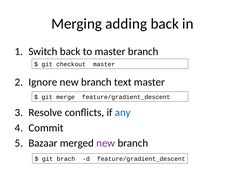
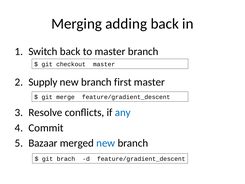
Ignore: Ignore -> Supply
text: text -> first
new at (106, 143) colour: purple -> blue
